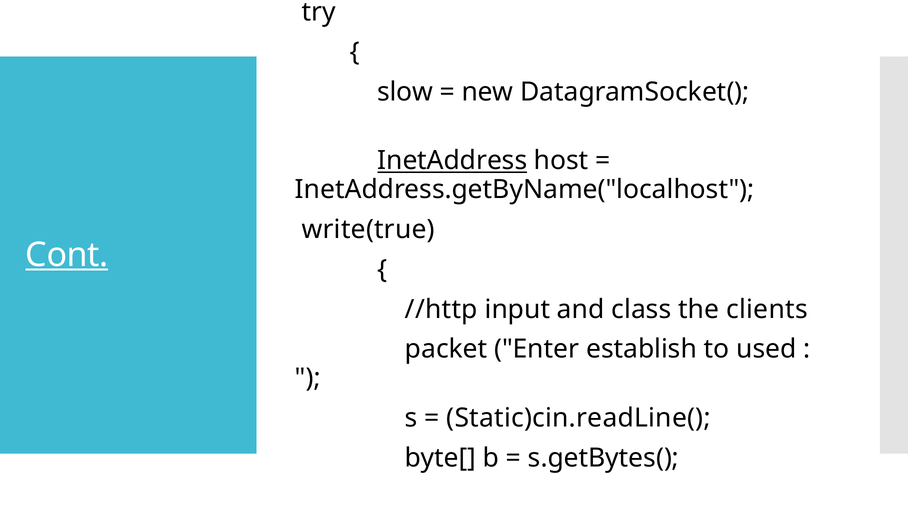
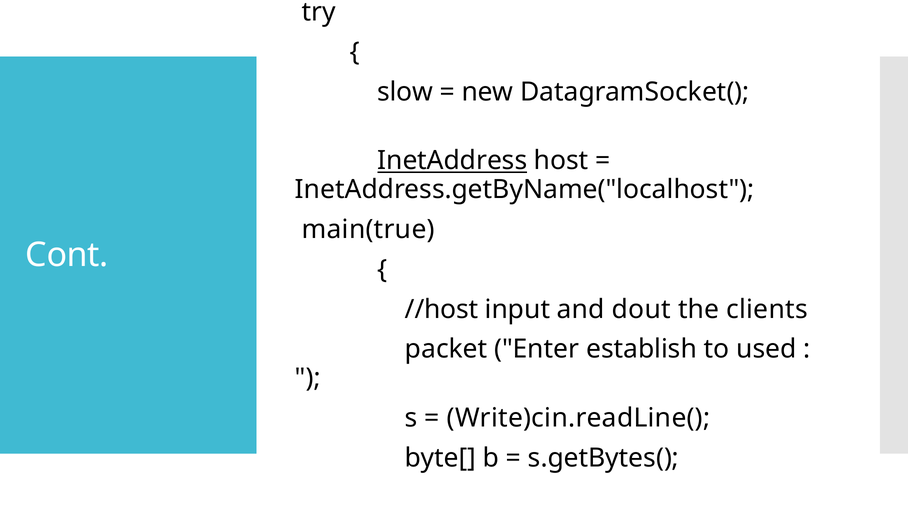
write(true: write(true -> main(true
Cont underline: present -> none
//http: //http -> //host
class: class -> dout
Static)cin.readLine(: Static)cin.readLine( -> Write)cin.readLine(
